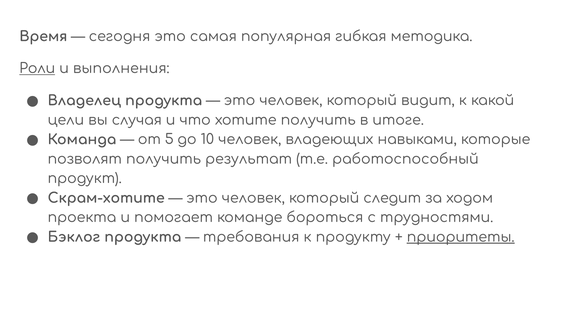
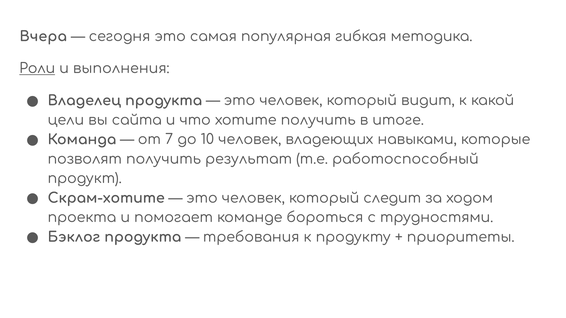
Время: Время -> Вчера
случая: случая -> сайта
5: 5 -> 7
приоритеты underline: present -> none
